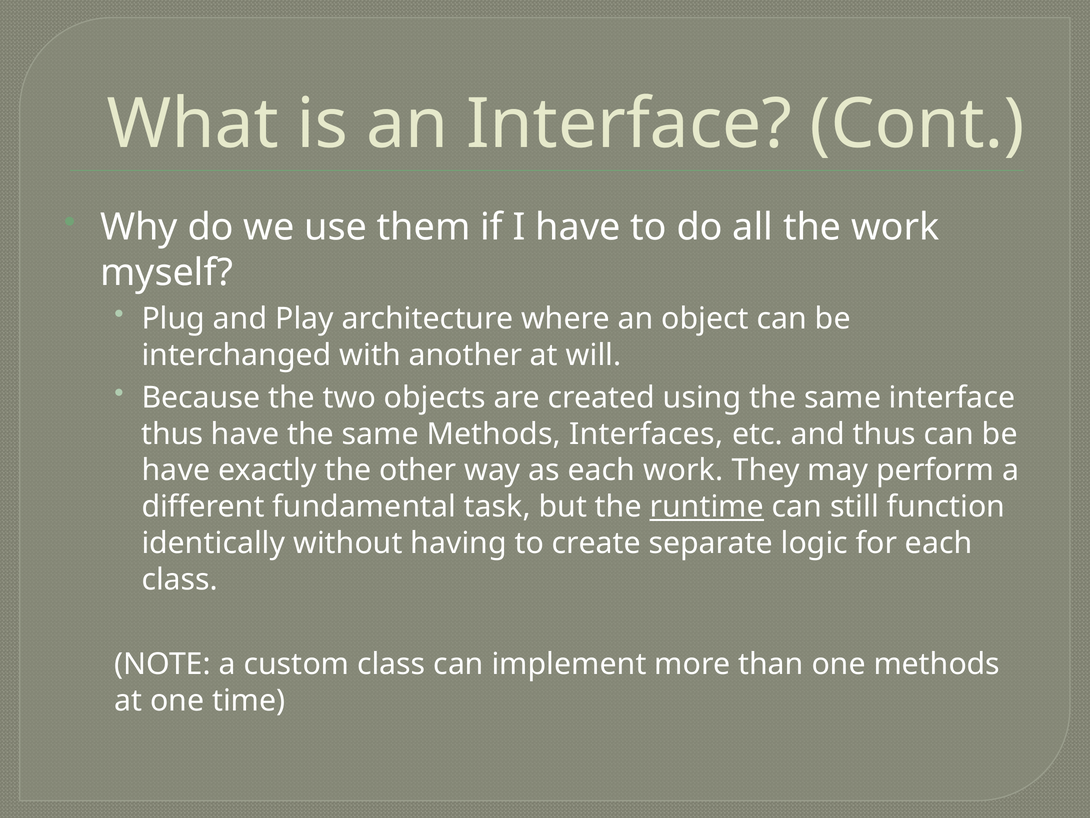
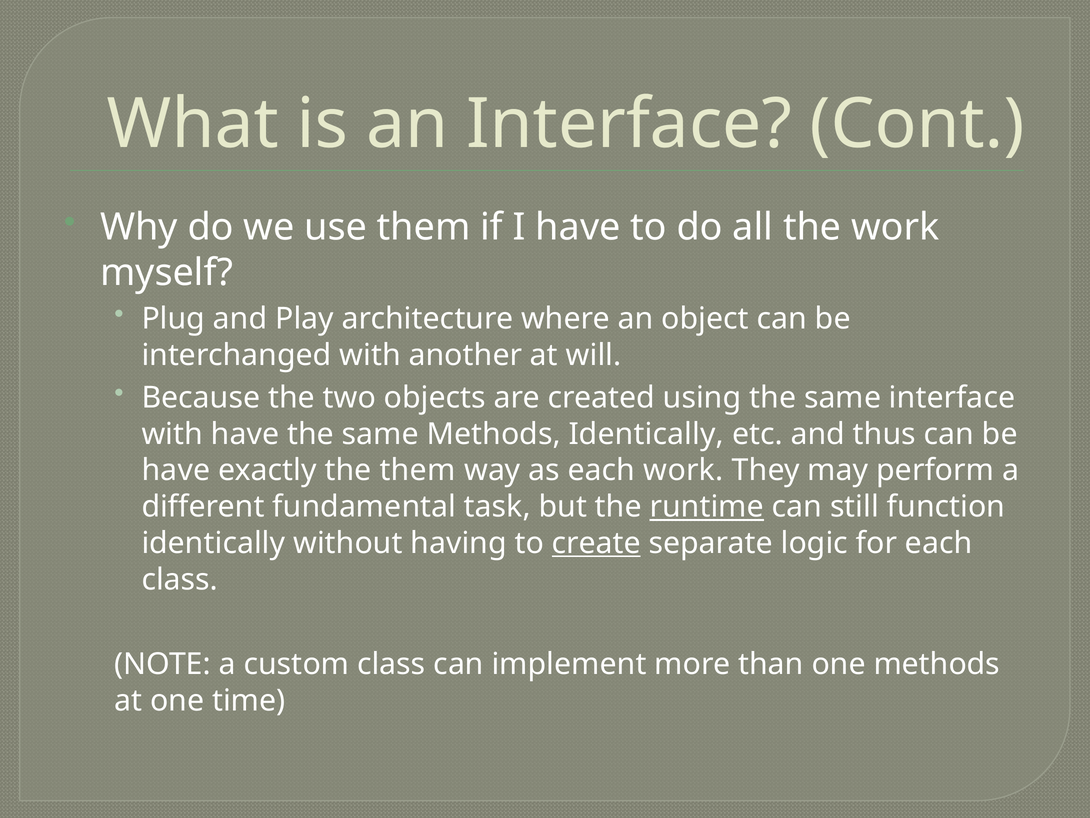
thus at (172, 434): thus -> with
Methods Interfaces: Interfaces -> Identically
the other: other -> them
create underline: none -> present
